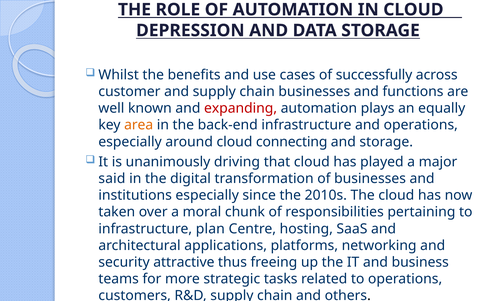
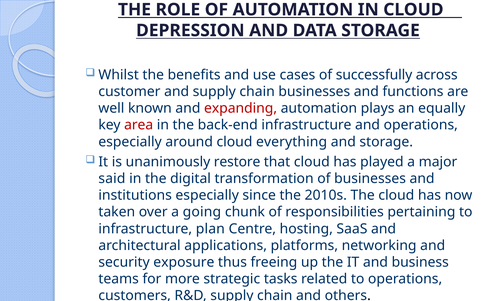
area colour: orange -> red
connecting: connecting -> everything
driving: driving -> restore
moral: moral -> going
attractive: attractive -> exposure
